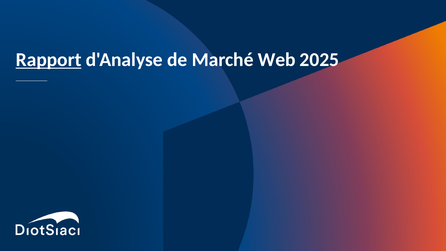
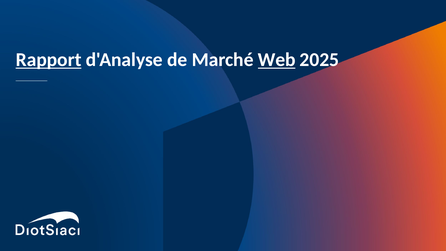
Web underline: none -> present
